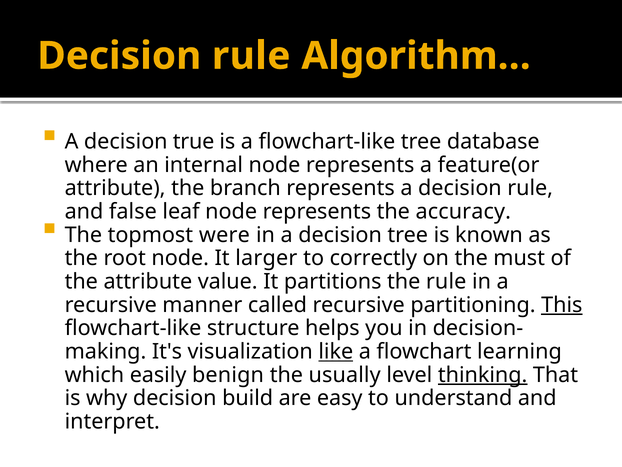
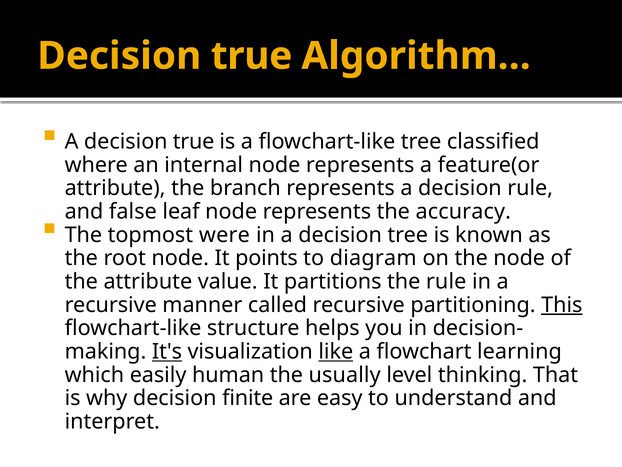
rule at (251, 56): rule -> true
database: database -> classified
larger: larger -> points
correctly: correctly -> diagram
the must: must -> node
It's underline: none -> present
benign: benign -> human
thinking underline: present -> none
build: build -> finite
